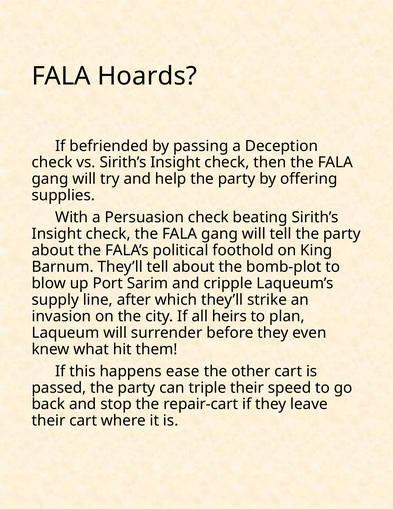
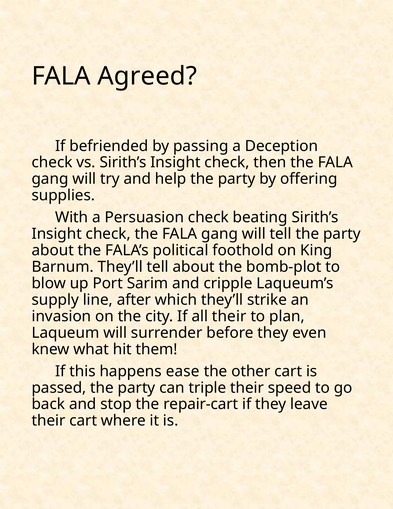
Hoards: Hoards -> Agreed
all heirs: heirs -> their
